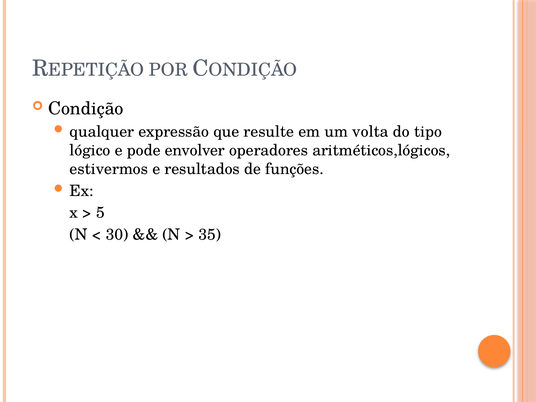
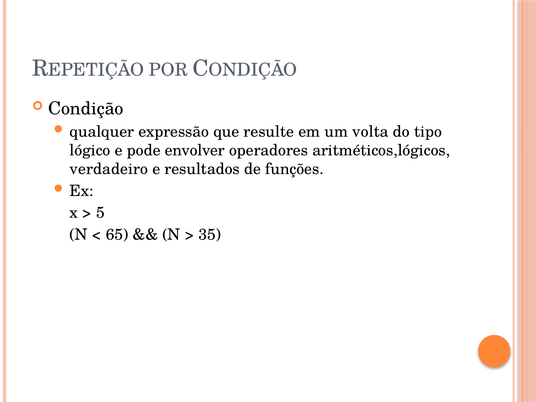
estivermos: estivermos -> verdadeiro
30: 30 -> 65
